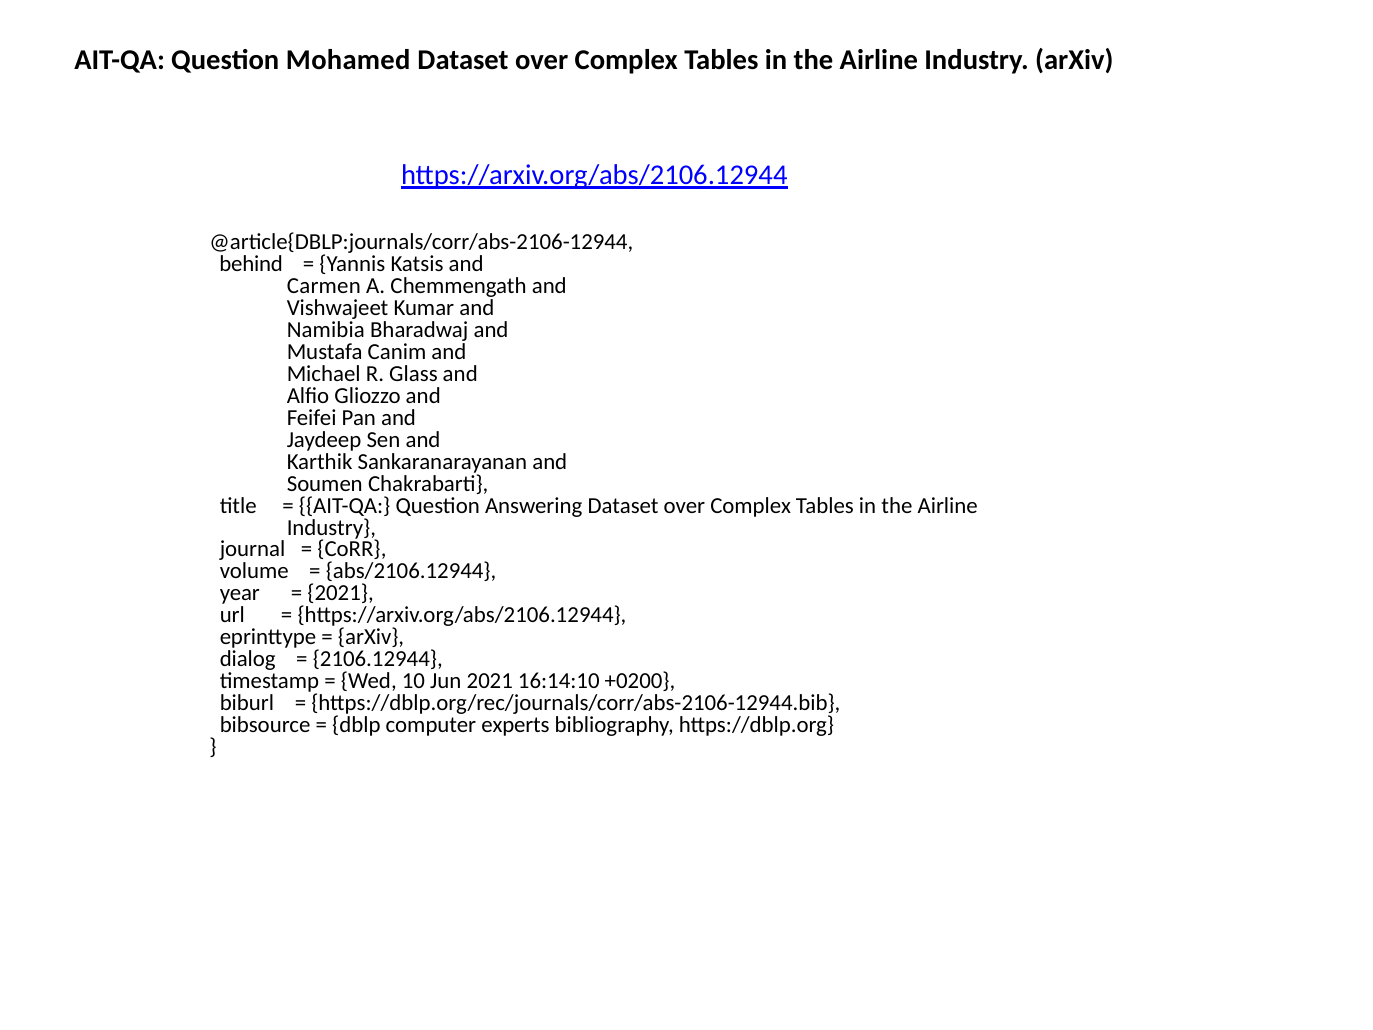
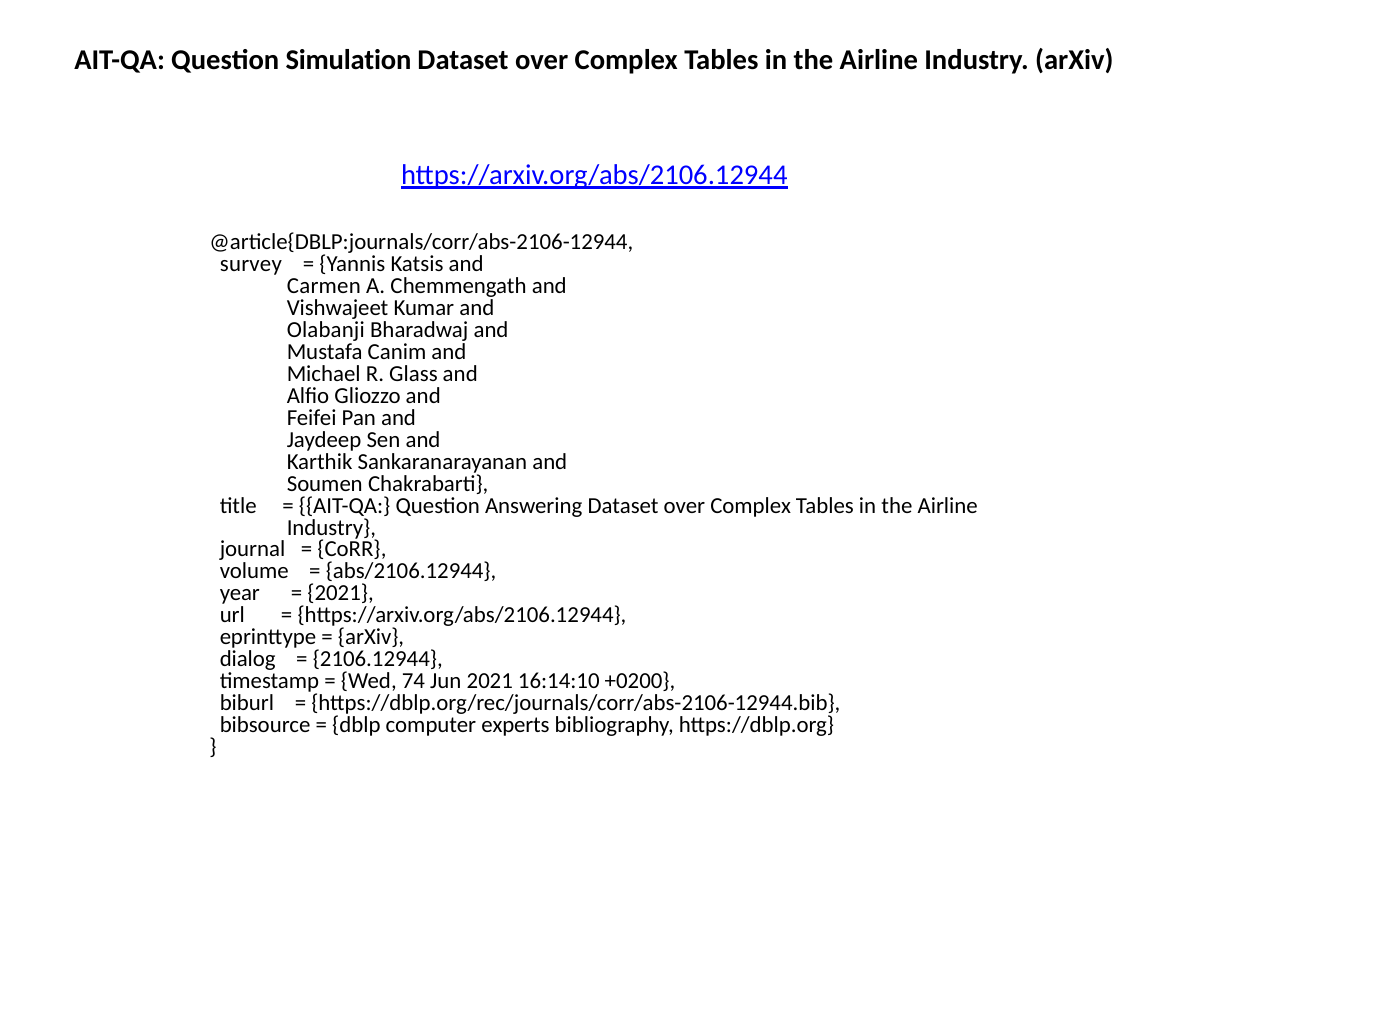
Mohamed: Mohamed -> Simulation
behind: behind -> survey
Namibia: Namibia -> Olabanji
10: 10 -> 74
